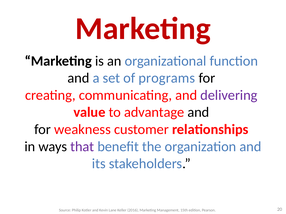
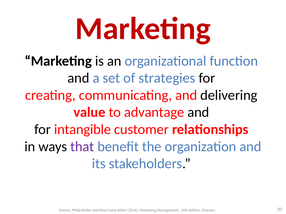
programs: programs -> strategies
delivering colour: purple -> black
weakness: weakness -> intangible
